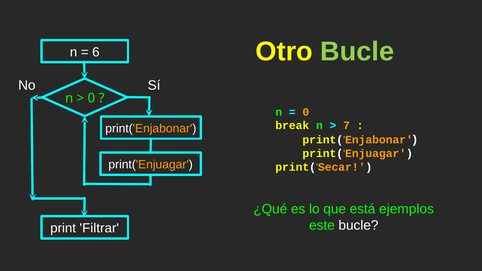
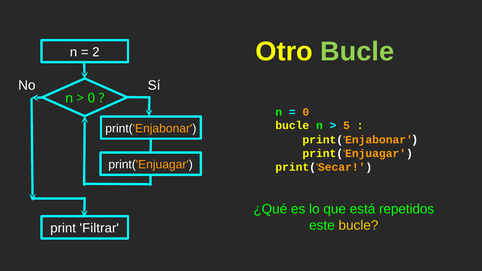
6: 6 -> 2
break at (292, 126): break -> bucle
7: 7 -> 5
ejemplos: ejemplos -> repetidos
bucle at (358, 225) colour: white -> yellow
